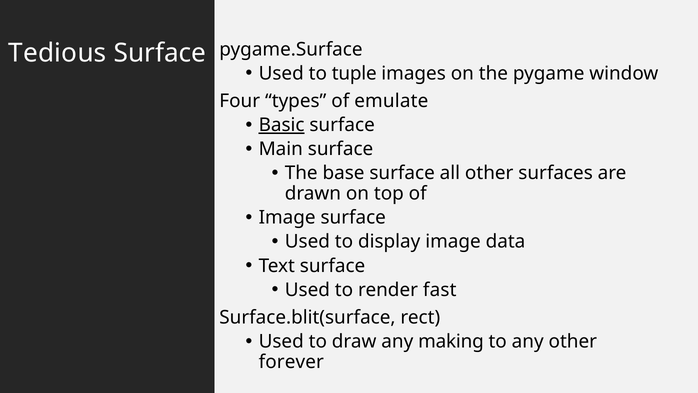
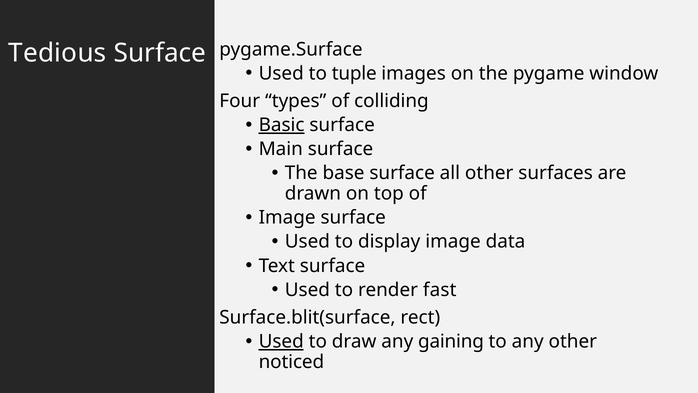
emulate: emulate -> colliding
Used at (281, 341) underline: none -> present
making: making -> gaining
forever: forever -> noticed
